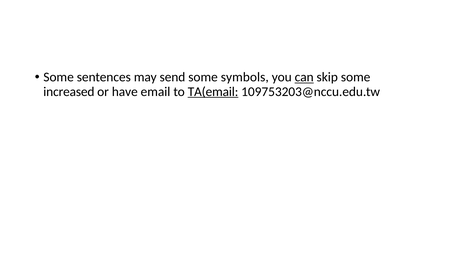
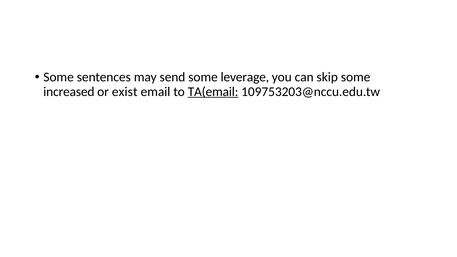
symbols: symbols -> leverage
can underline: present -> none
have: have -> exist
